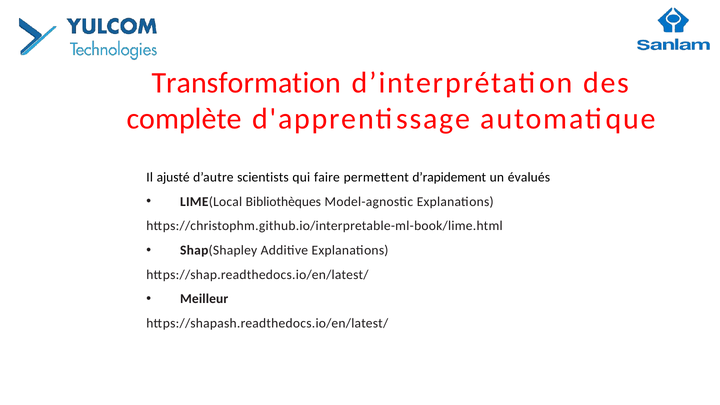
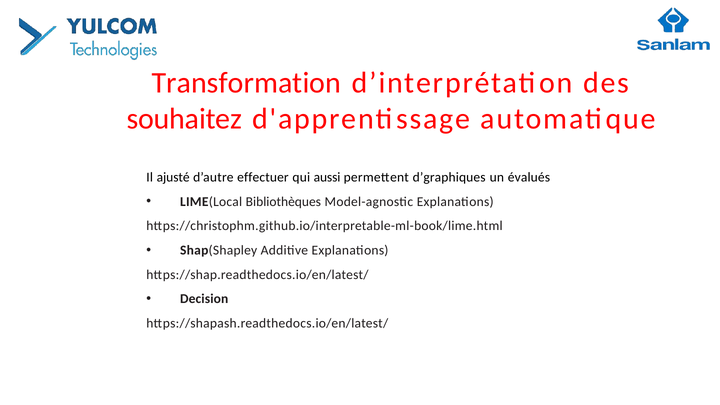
complète: complète -> souhaitez
scientists: scientists -> effectuer
faire: faire -> aussi
d’rapidement: d’rapidement -> d’graphiques
Meilleur: Meilleur -> Decision
